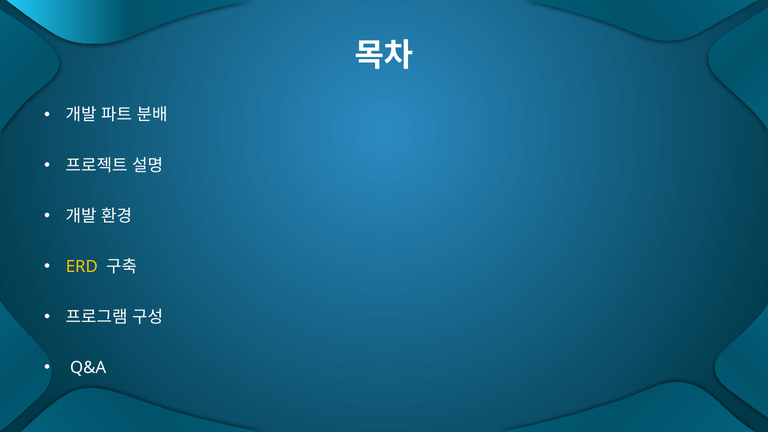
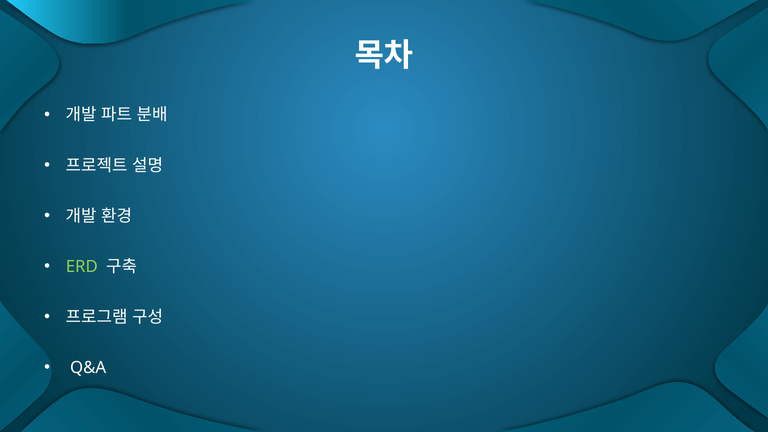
ERD colour: yellow -> light green
